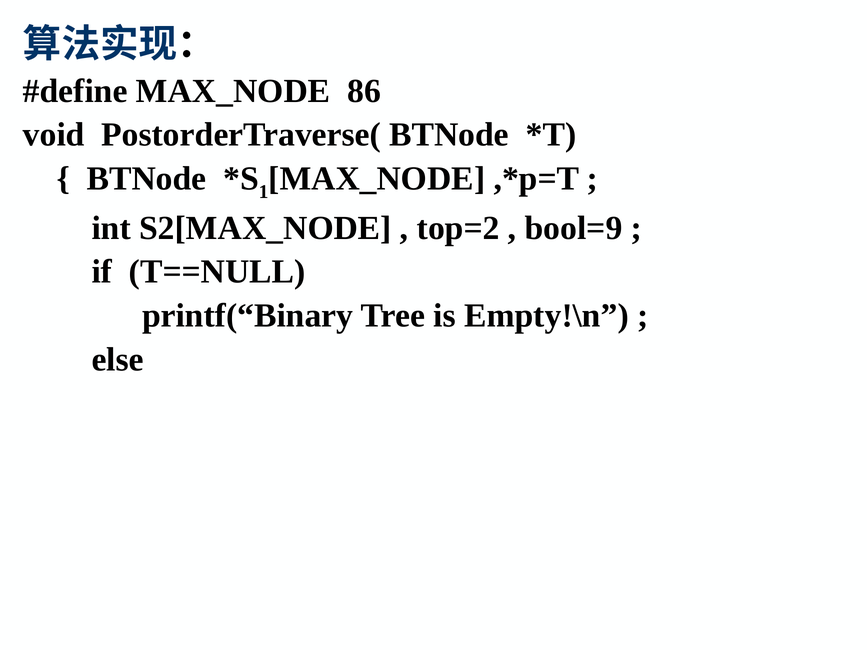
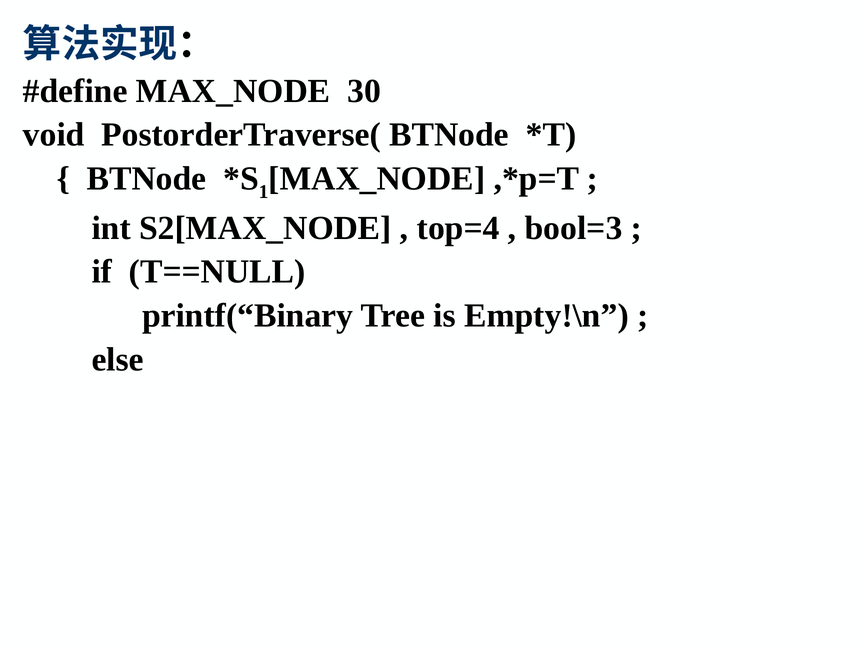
86: 86 -> 30
top=2: top=2 -> top=4
bool=9: bool=9 -> bool=3
